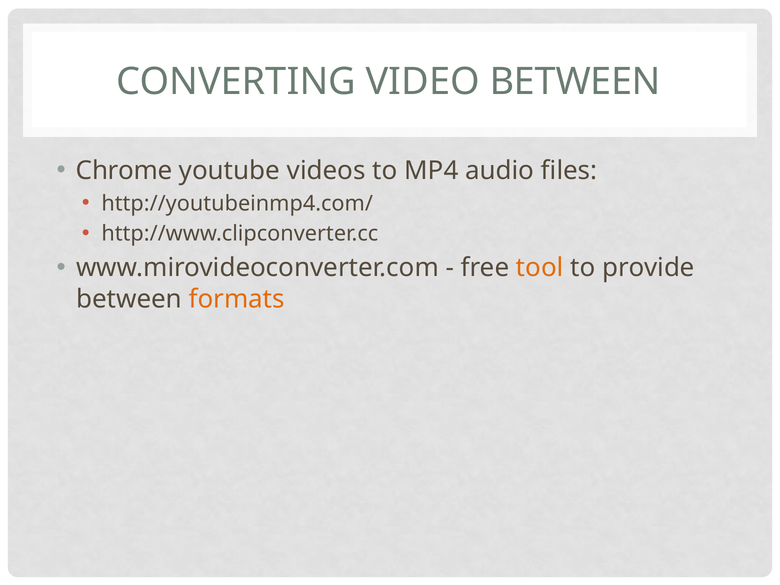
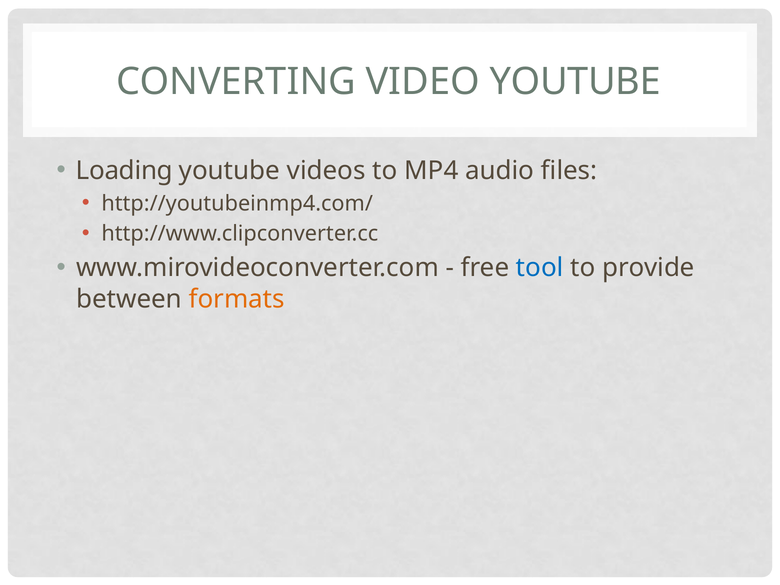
VIDEO BETWEEN: BETWEEN -> YOUTUBE
Chrome: Chrome -> Loading
tool colour: orange -> blue
